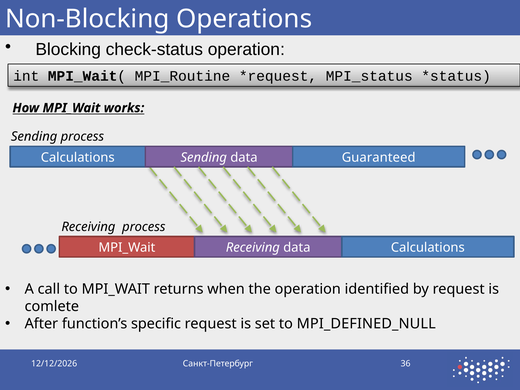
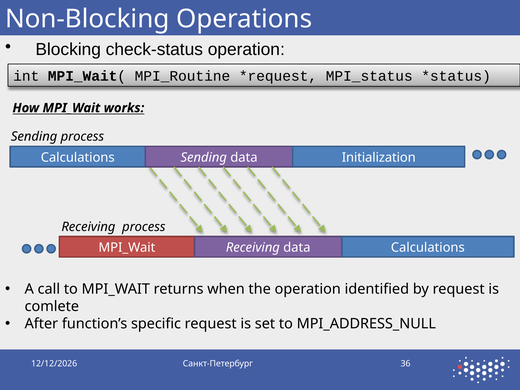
Guaranteed: Guaranteed -> Initialization
MPI_DEFINED_NULL: MPI_DEFINED_NULL -> MPI_ADDRESS_NULL
